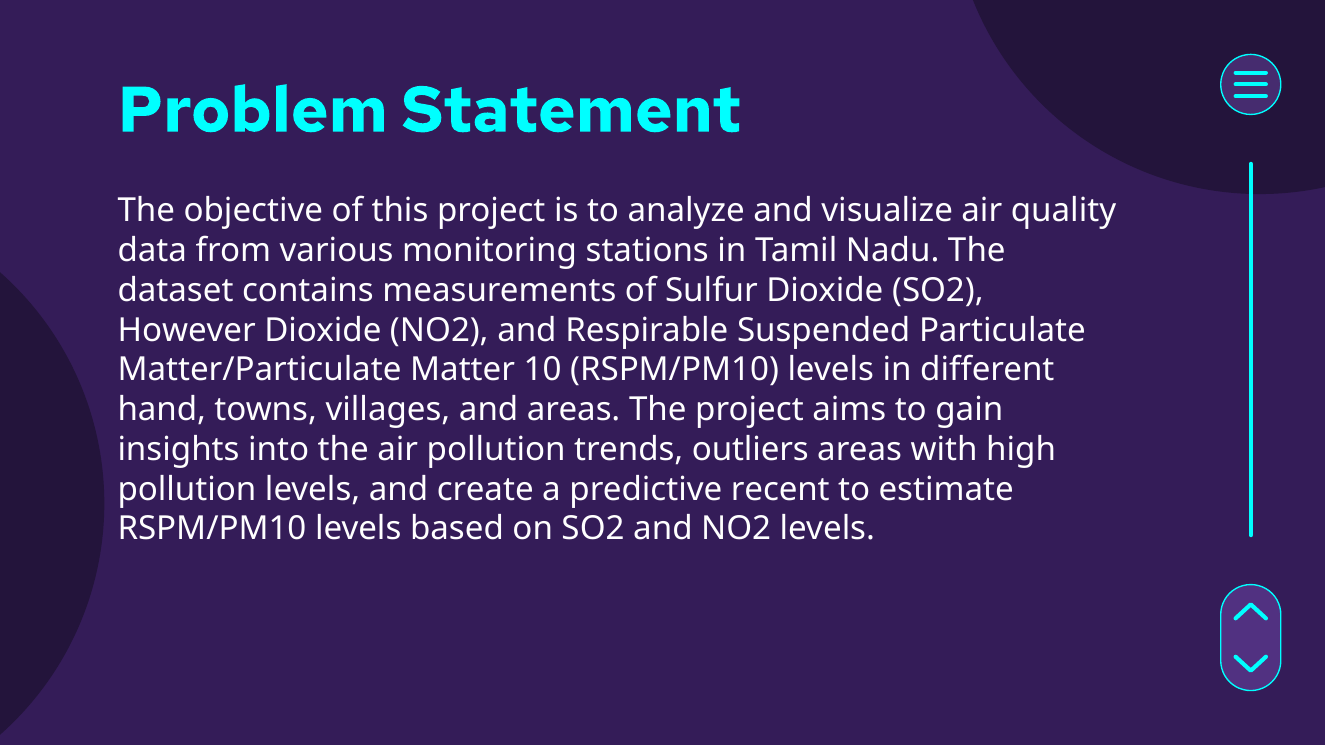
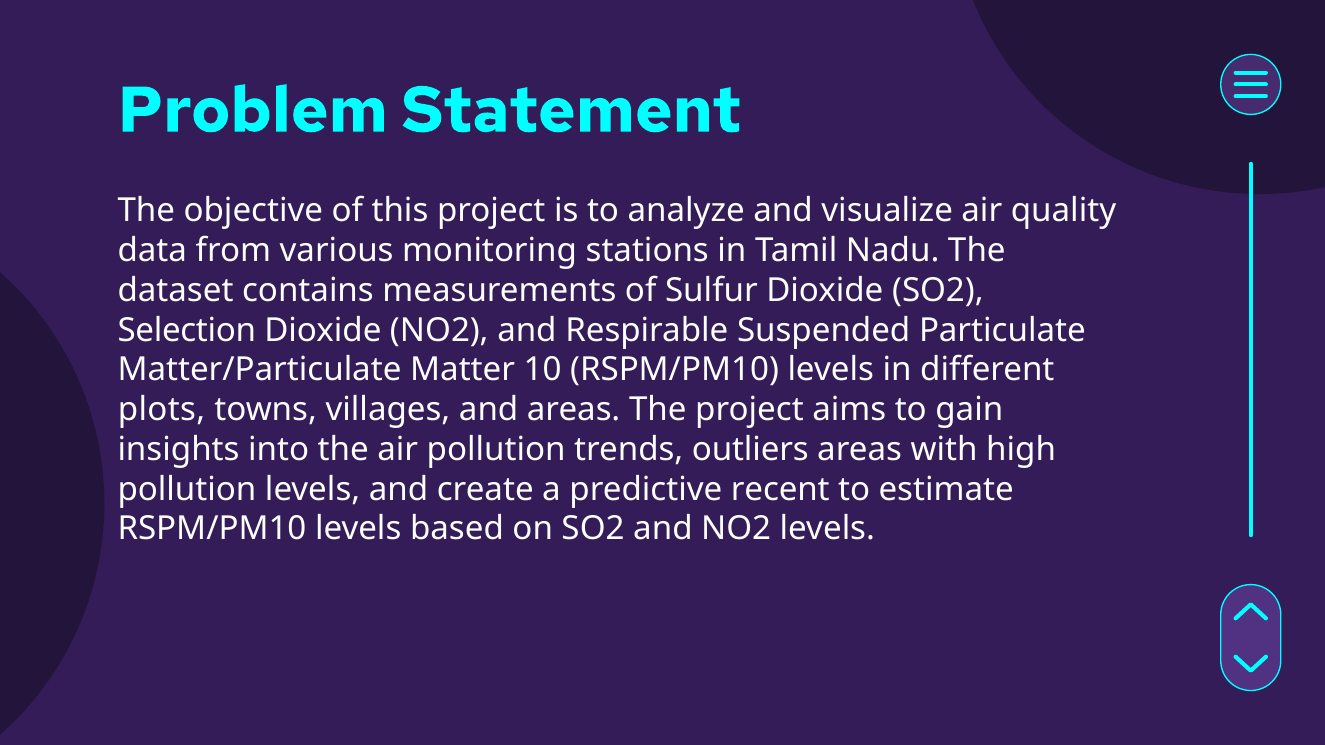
However: However -> Selection
hand: hand -> plots
